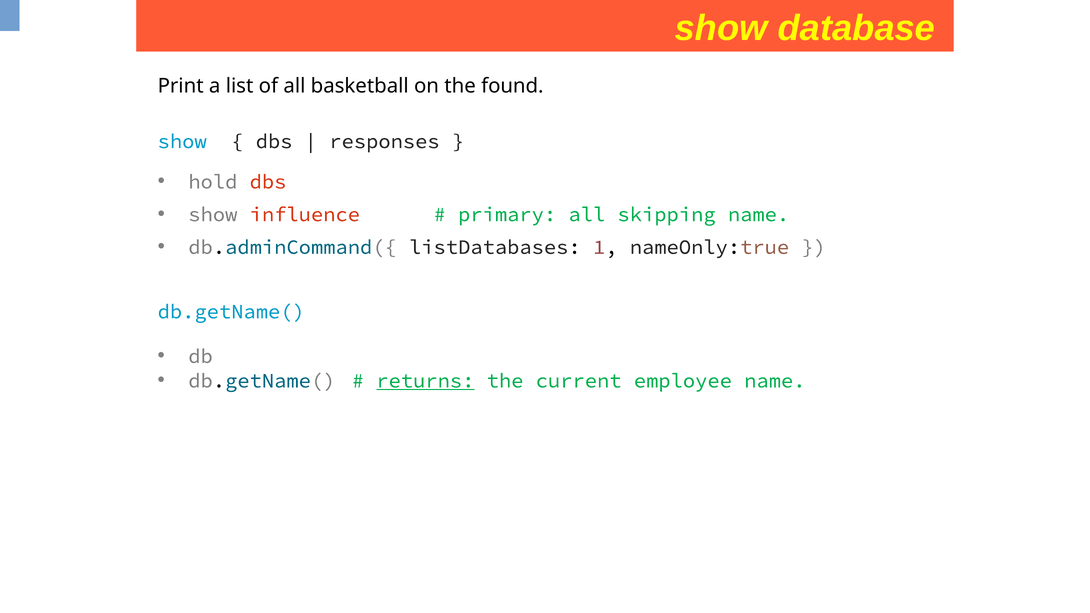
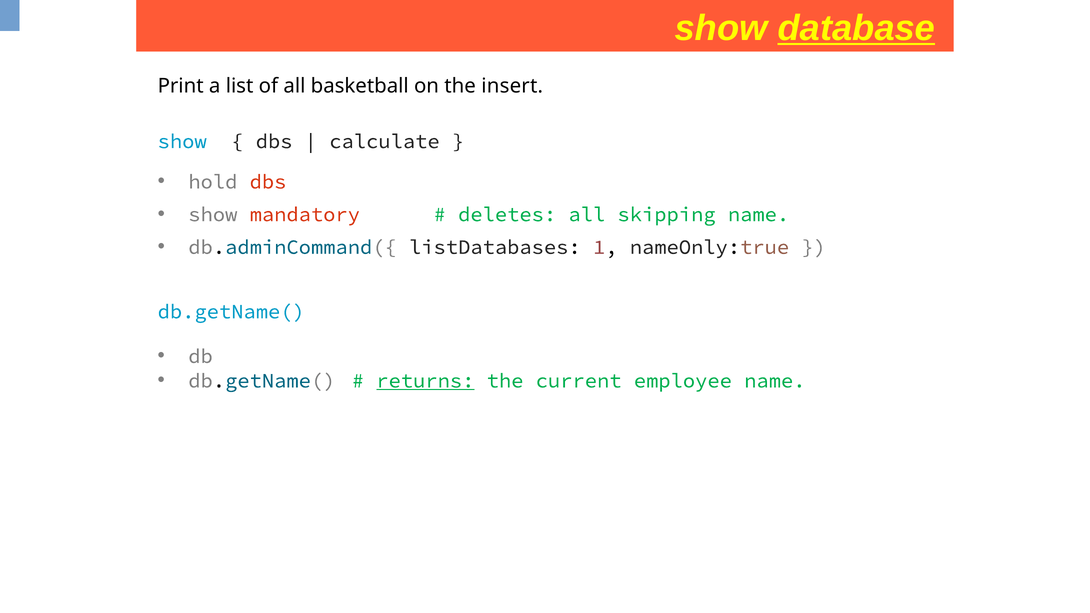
database underline: none -> present
found: found -> insert
responses: responses -> calculate
influence: influence -> mandatory
primary: primary -> deletes
